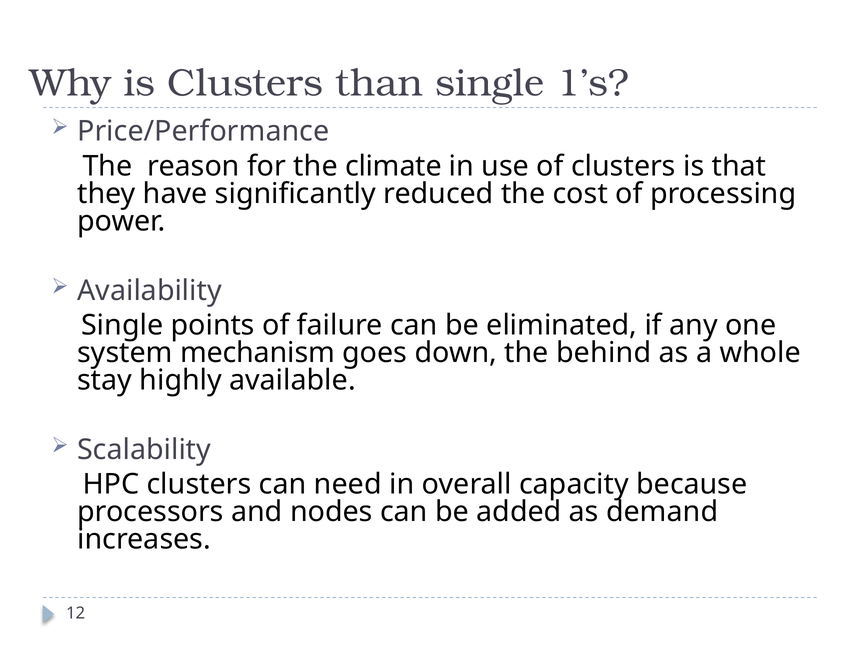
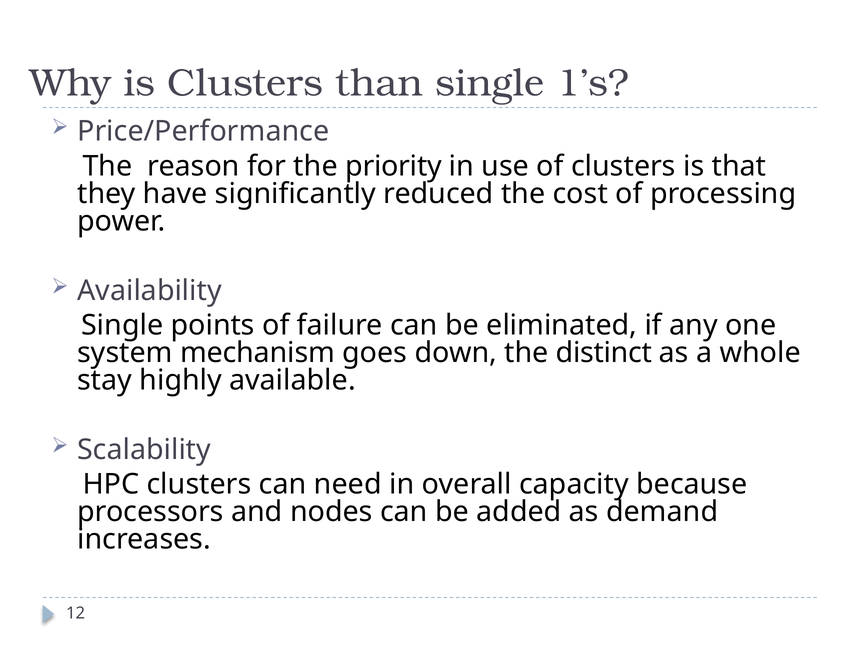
climate: climate -> priority
behind: behind -> distinct
